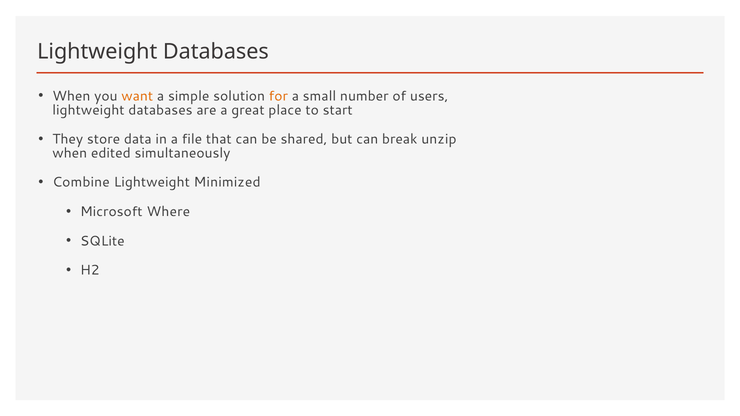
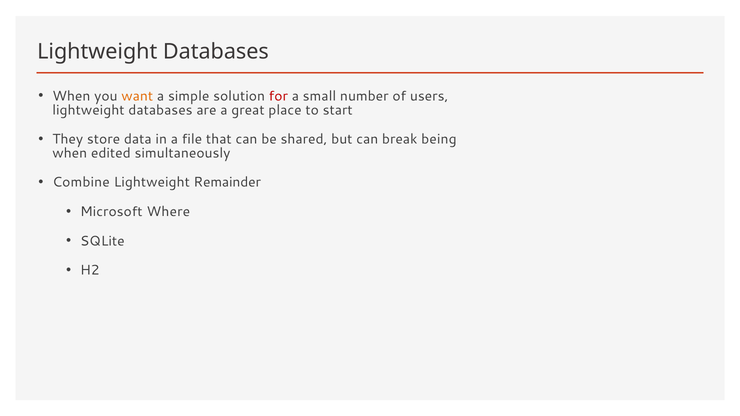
for colour: orange -> red
unzip: unzip -> being
Minimized: Minimized -> Remainder
